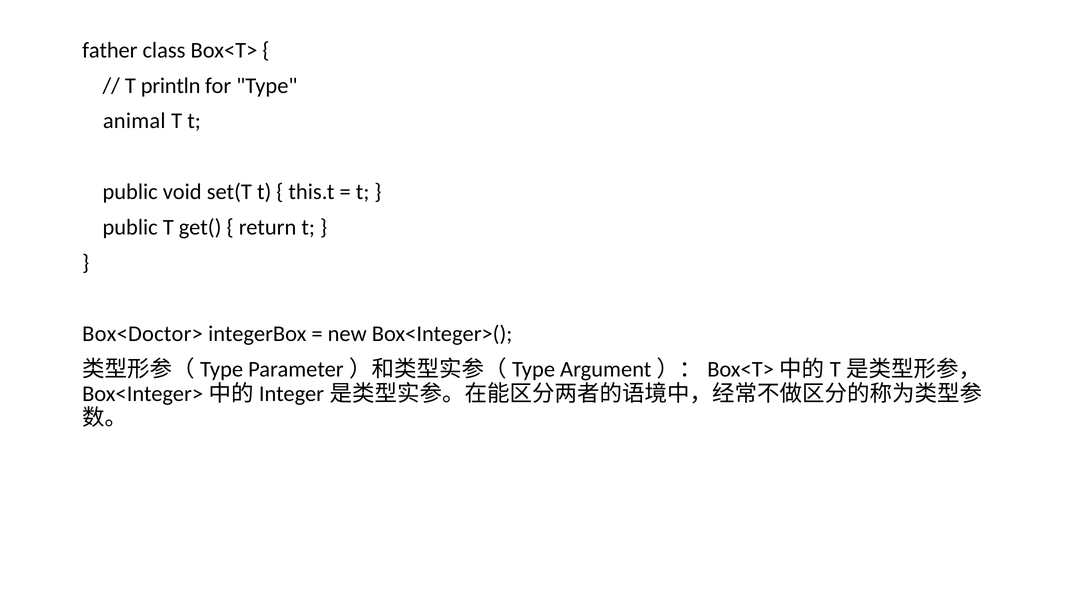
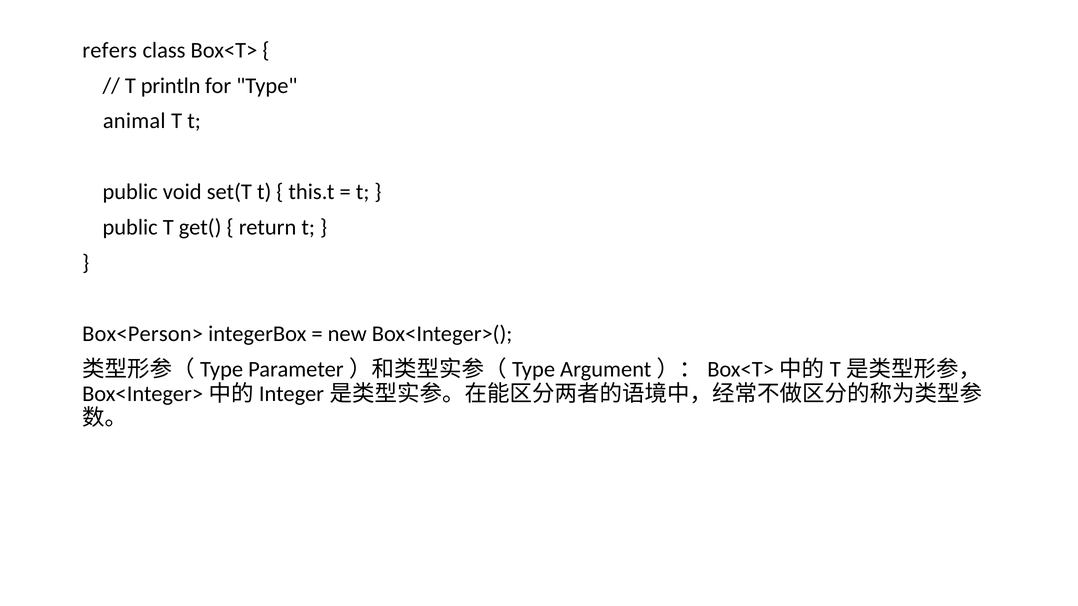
father: father -> refers
Box<Doctor>: Box<Doctor> -> Box<Person>
